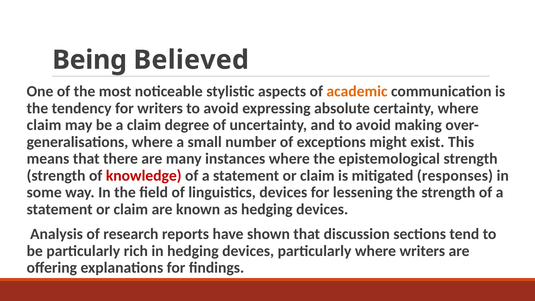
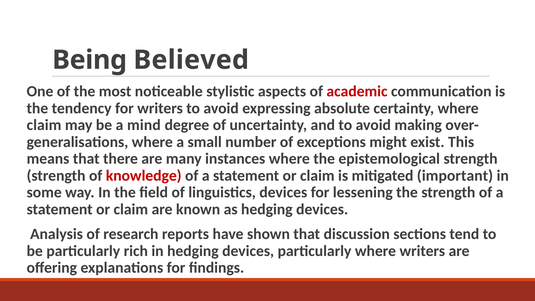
academic colour: orange -> red
a claim: claim -> mind
responses: responses -> important
